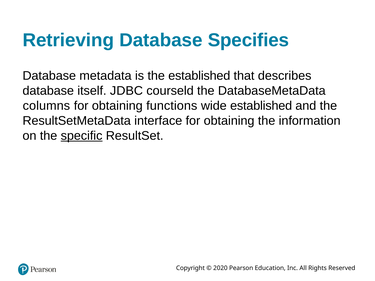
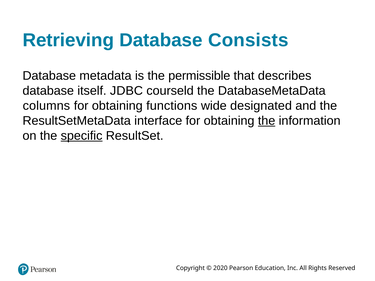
Specifies: Specifies -> Consists
the established: established -> permissible
wide established: established -> designated
the at (267, 121) underline: none -> present
